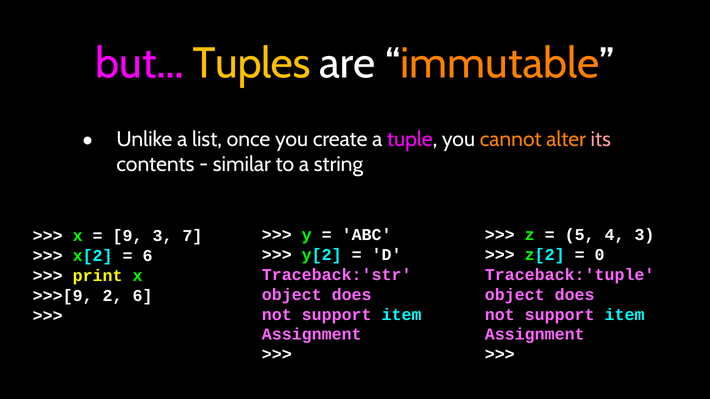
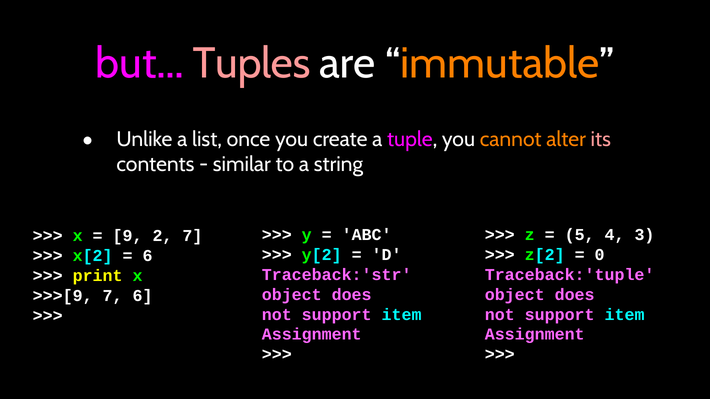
Tuples colour: yellow -> pink
9 3: 3 -> 2
>>>[9 2: 2 -> 7
